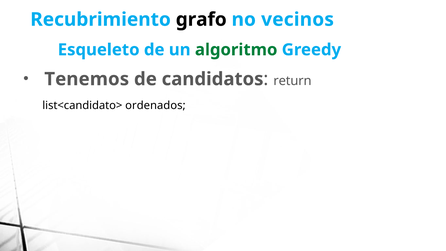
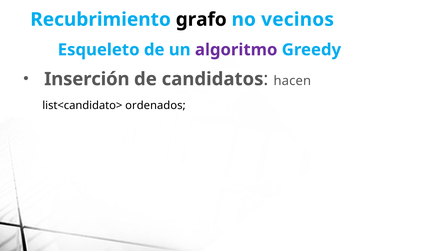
algoritmo colour: green -> purple
Tenemos: Tenemos -> Inserción
return: return -> hacen
